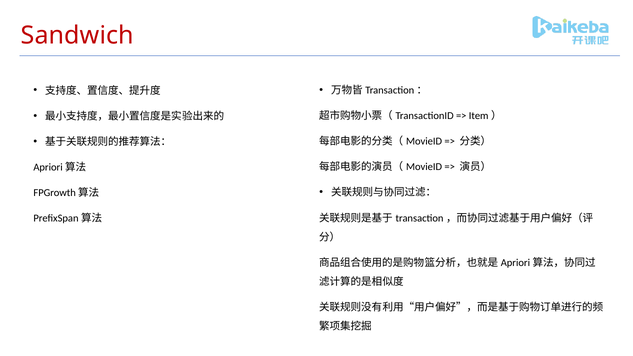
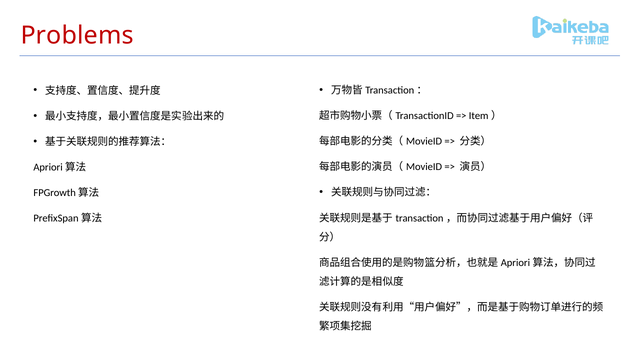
Sandwich: Sandwich -> Problems
